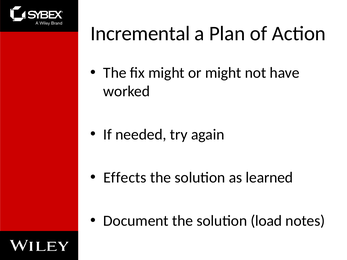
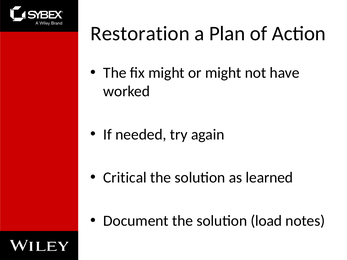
Incremental: Incremental -> Restoration
Effects: Effects -> Critical
